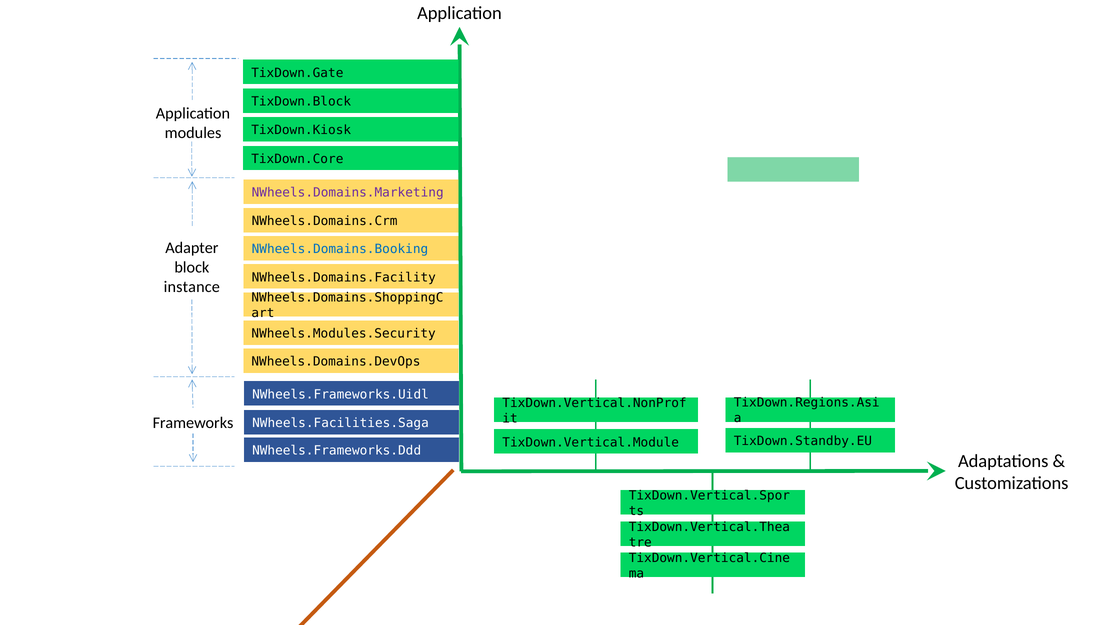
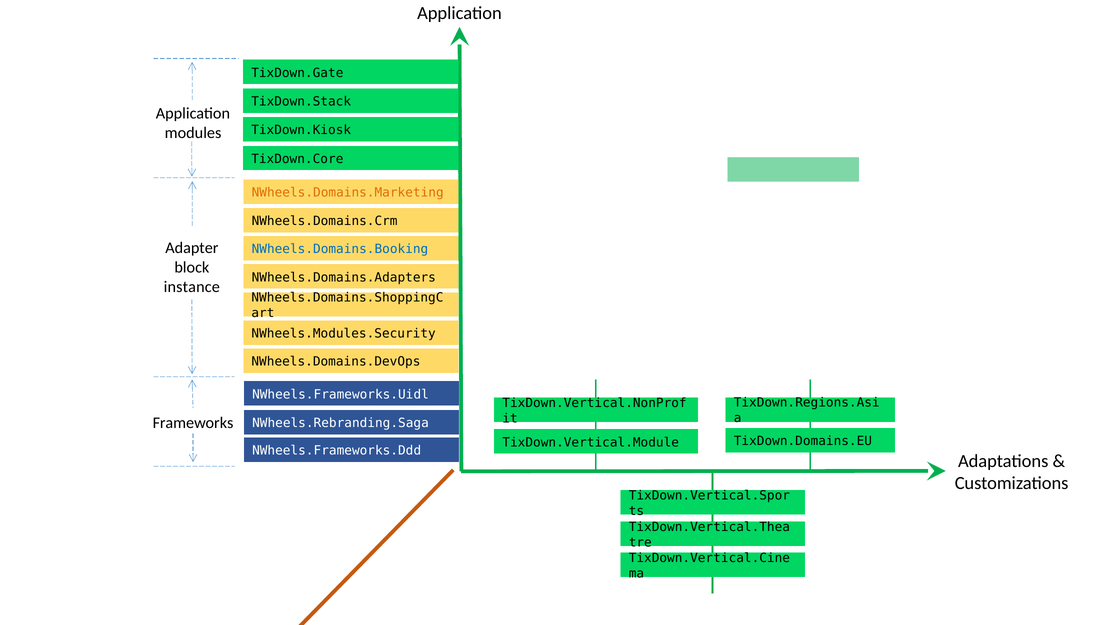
TixDown.Block: TixDown.Block -> TixDown.Stack
NWheels.Domains.Marketing colour: purple -> orange
NWheels.Domains.Facility: NWheels.Domains.Facility -> NWheels.Domains.Adapters
NWheels.Facilities.Saga: NWheels.Facilities.Saga -> NWheels.Rebranding.Saga
TixDown.Standby.EU: TixDown.Standby.EU -> TixDown.Domains.EU
